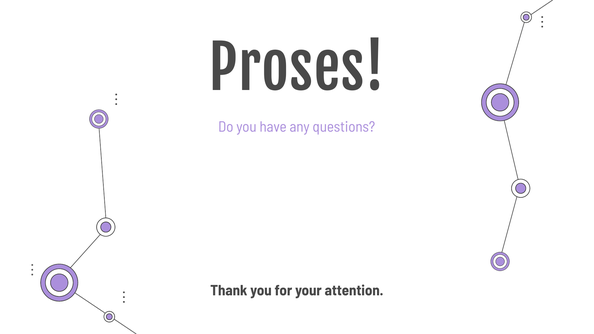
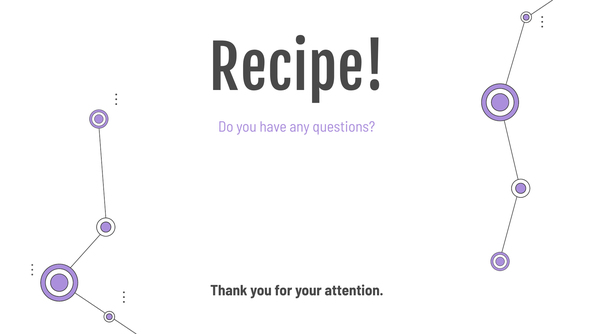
Proses: Proses -> Recipe
